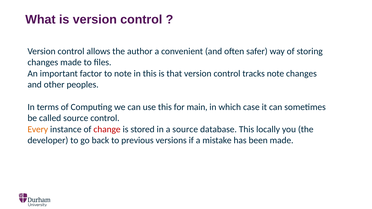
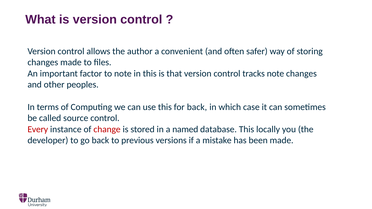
for main: main -> back
Every colour: orange -> red
a source: source -> named
